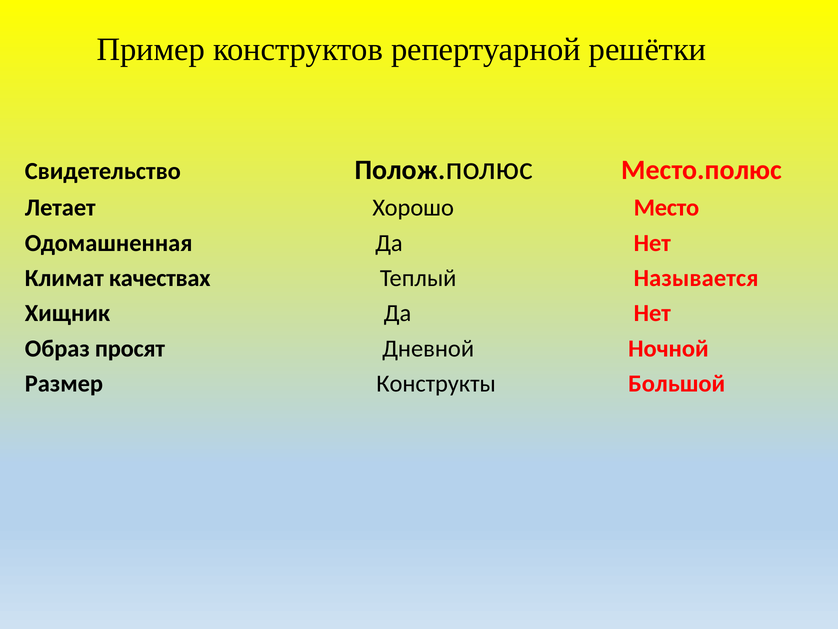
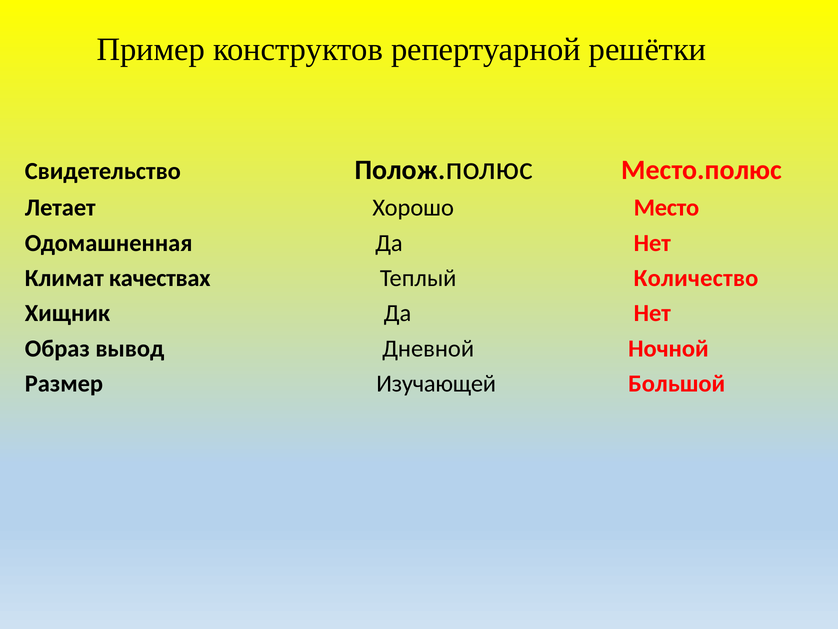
Называется: Называется -> Количество
просят: просят -> вывод
Конструкты: Конструкты -> Изучающей
